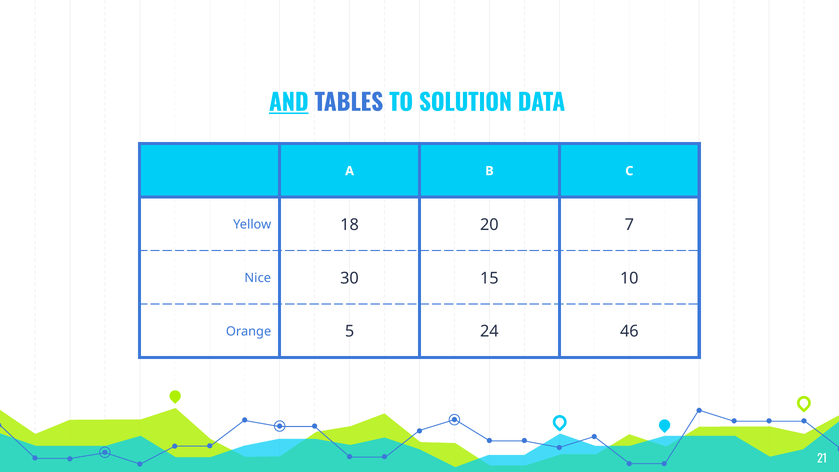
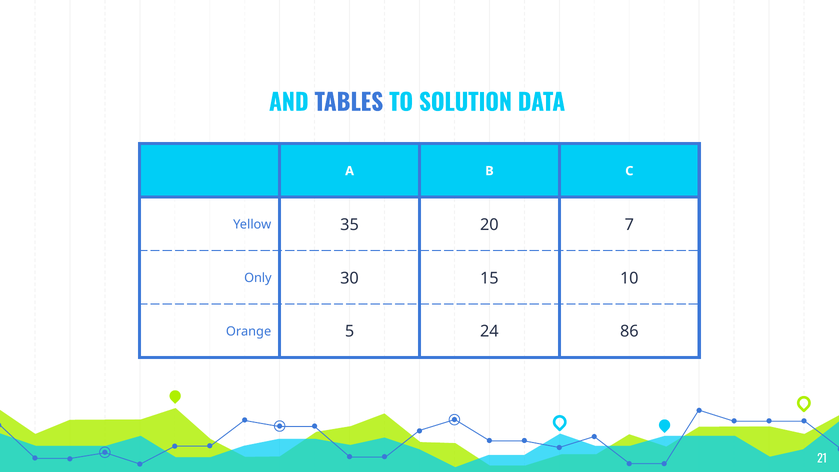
AND underline: present -> none
18: 18 -> 35
Nice: Nice -> Only
46: 46 -> 86
